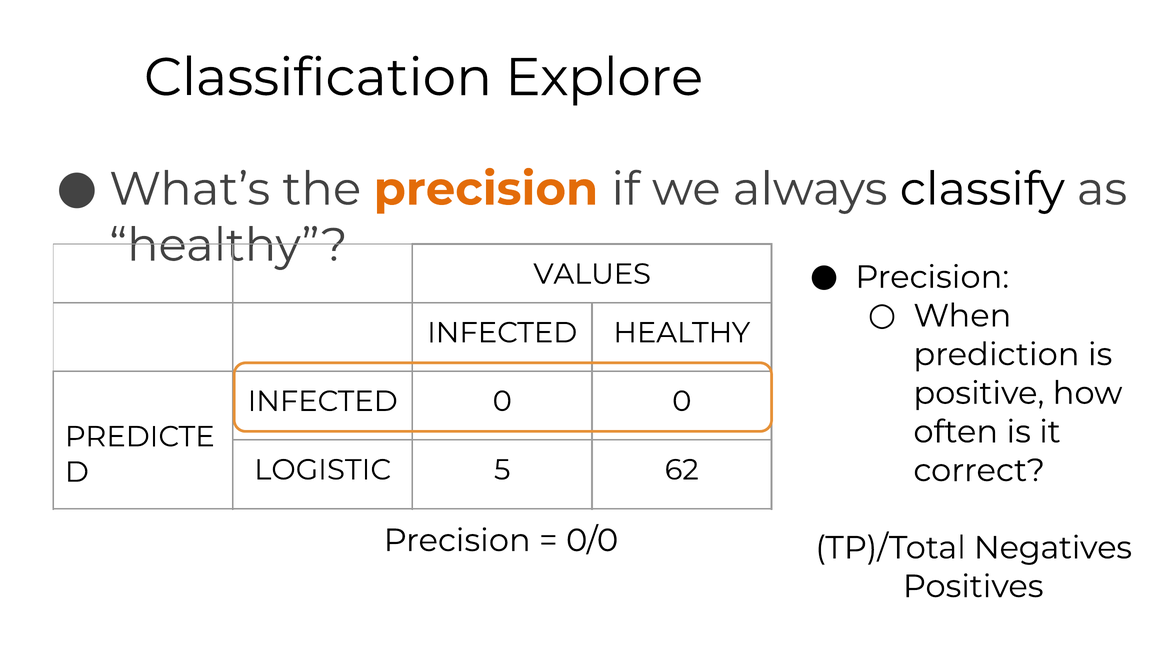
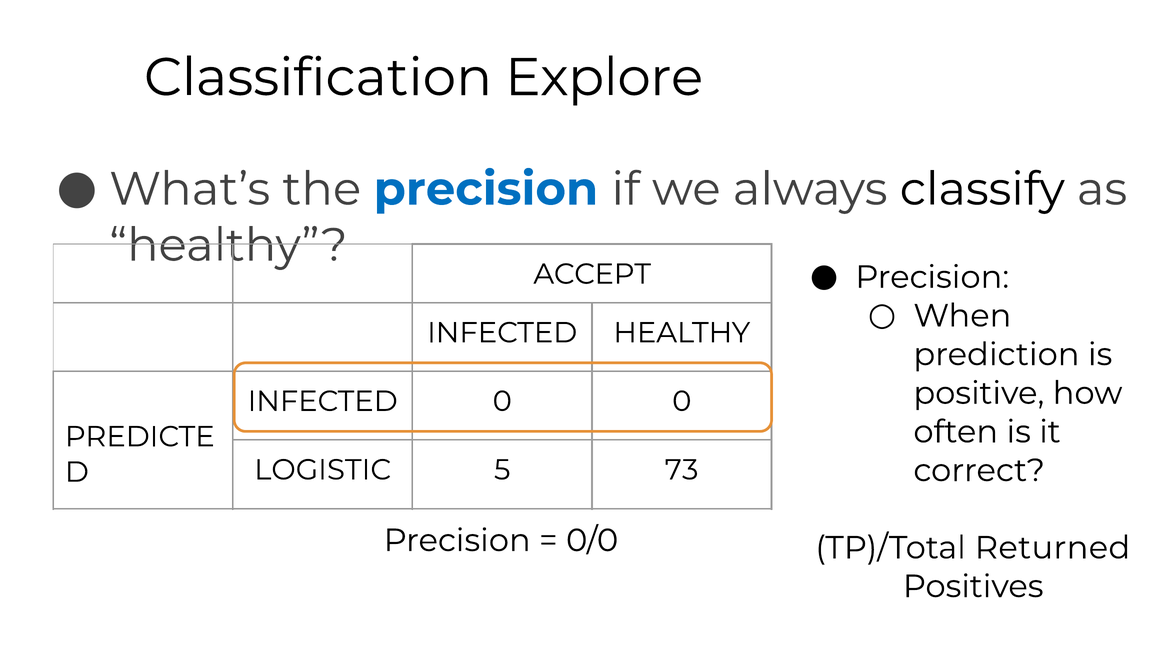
precision at (486, 189) colour: orange -> blue
VALUES: VALUES -> ACCEPT
62: 62 -> 73
Negatives: Negatives -> Returned
